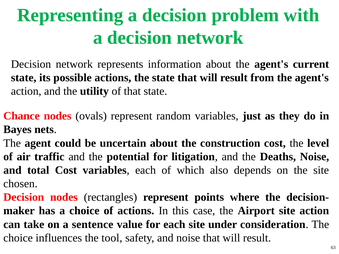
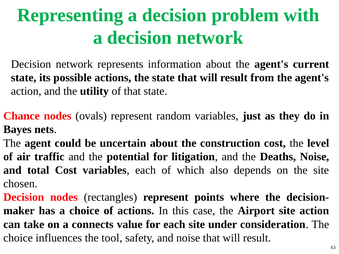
sentence: sentence -> connects
